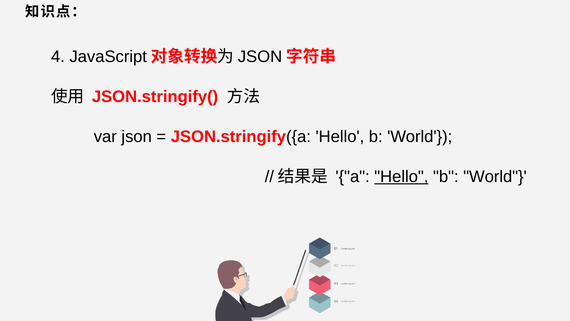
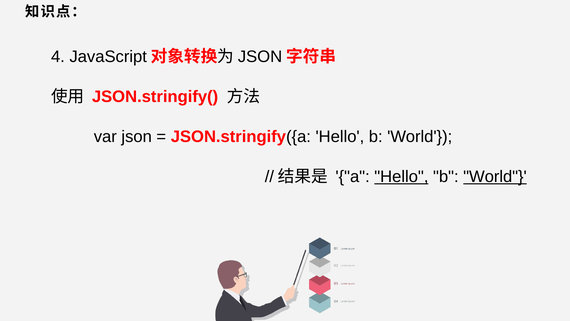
World at (495, 176) underline: none -> present
